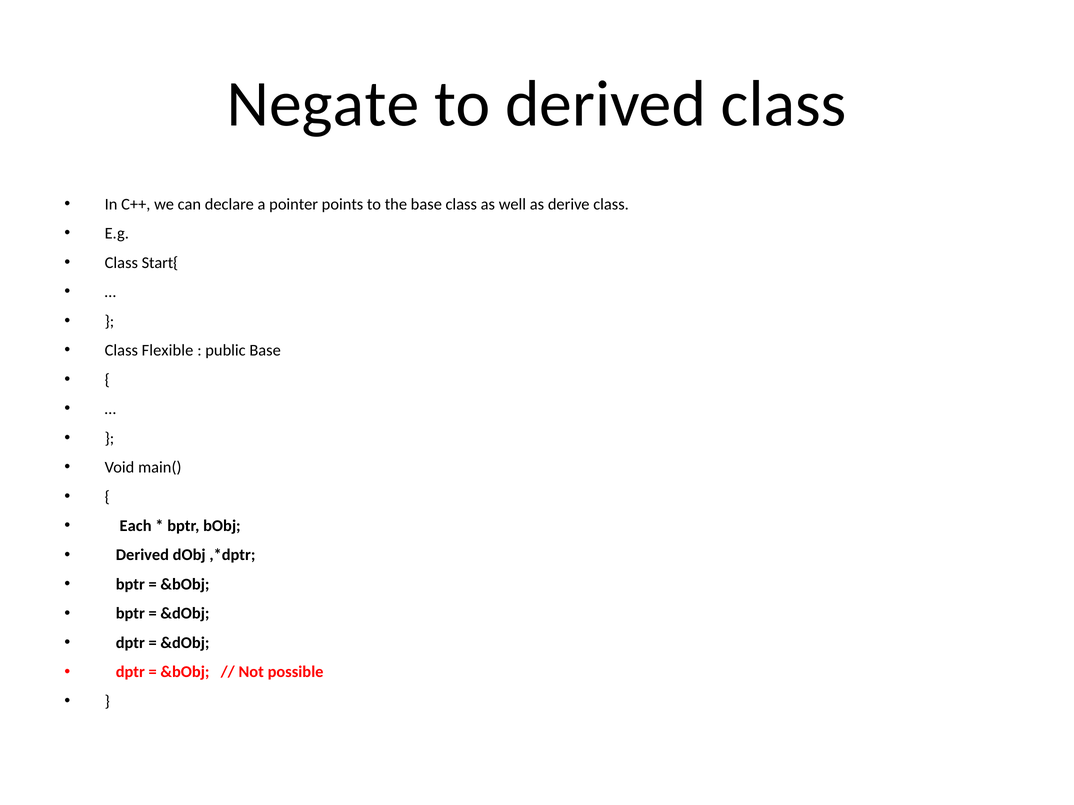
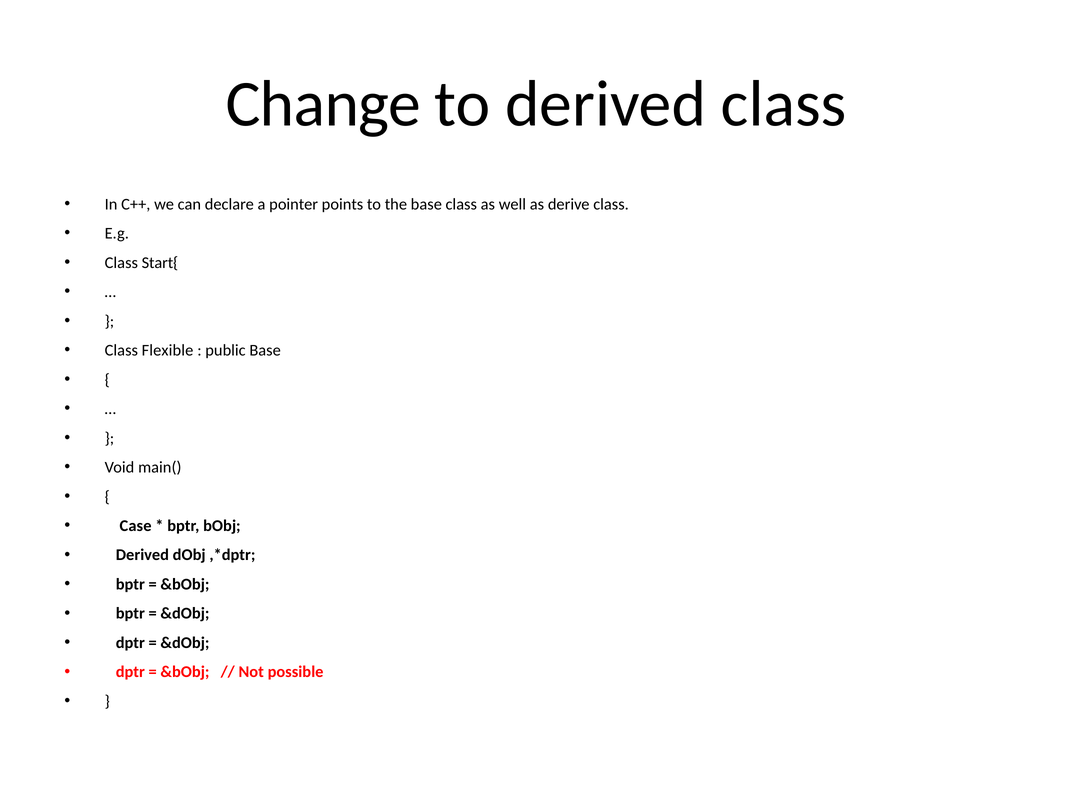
Negate: Negate -> Change
Each: Each -> Case
